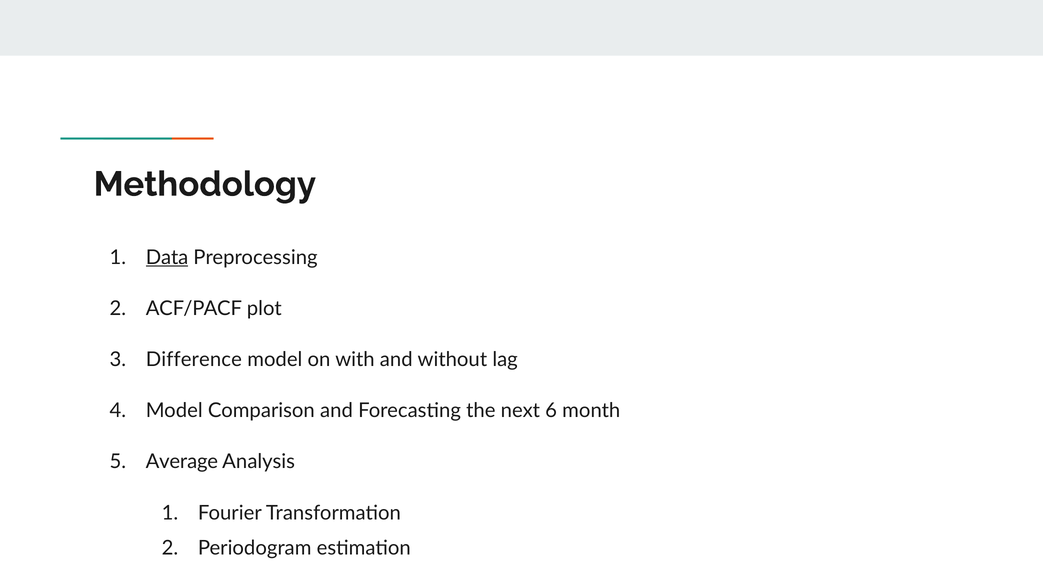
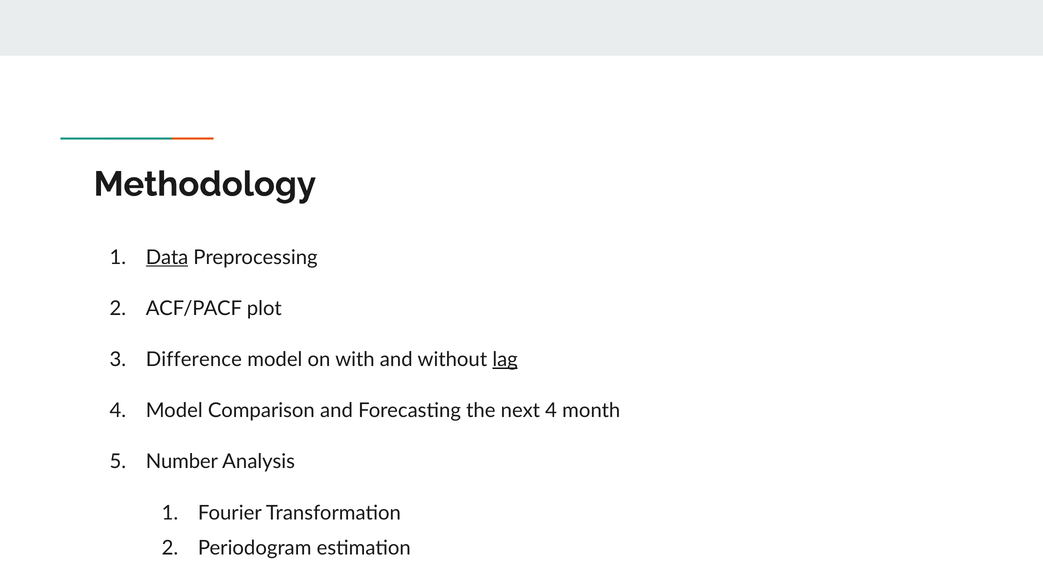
lag underline: none -> present
next 6: 6 -> 4
Average: Average -> Number
